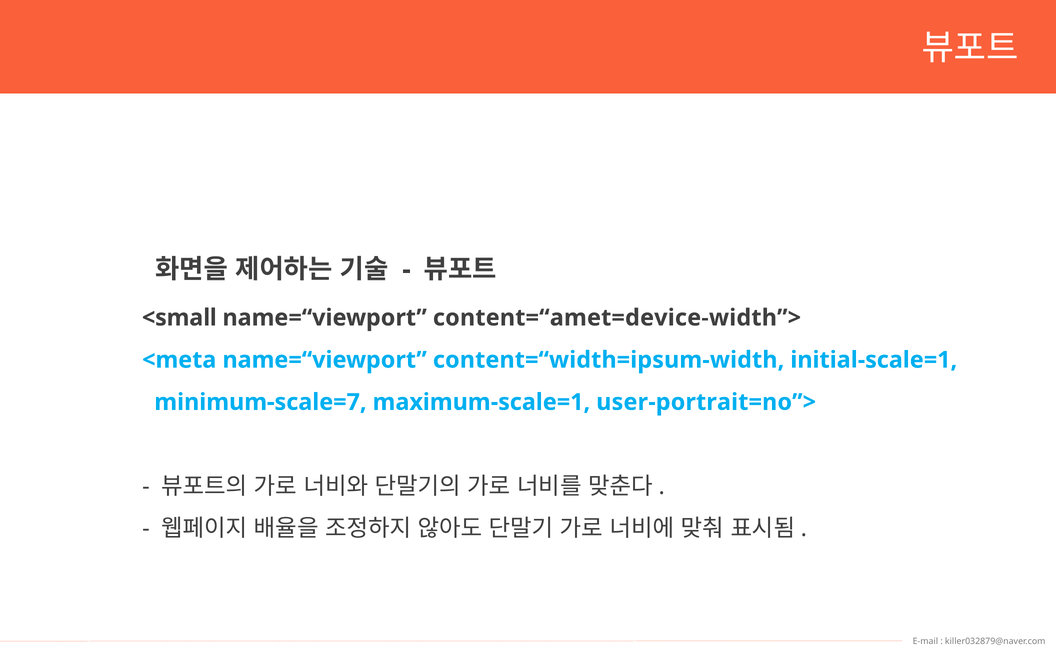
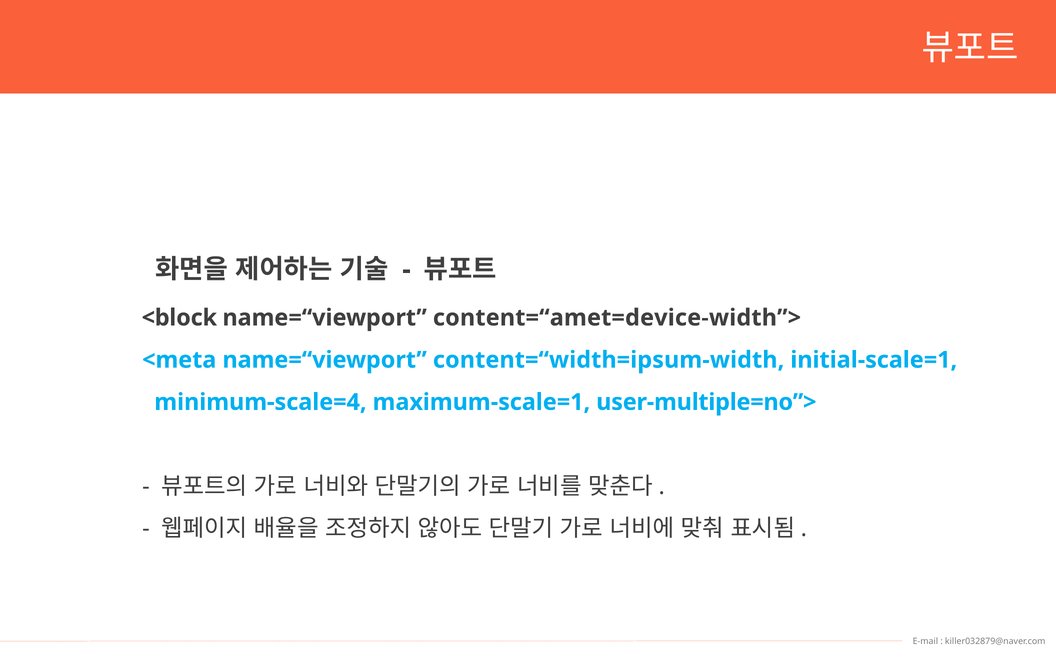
<small: <small -> <block
minimum-scale=7: minimum-scale=7 -> minimum-scale=4
user-portrait=no”>: user-portrait=no”> -> user-multiple=no”>
